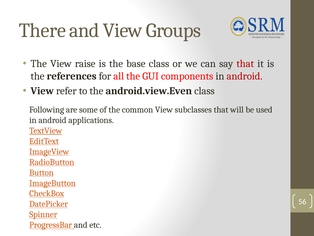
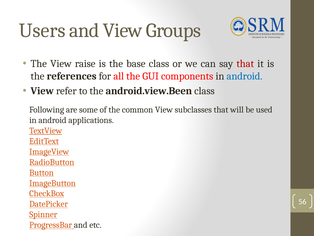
There: There -> Users
android at (244, 76) colour: red -> blue
android.view.Even: android.view.Even -> android.view.Been
